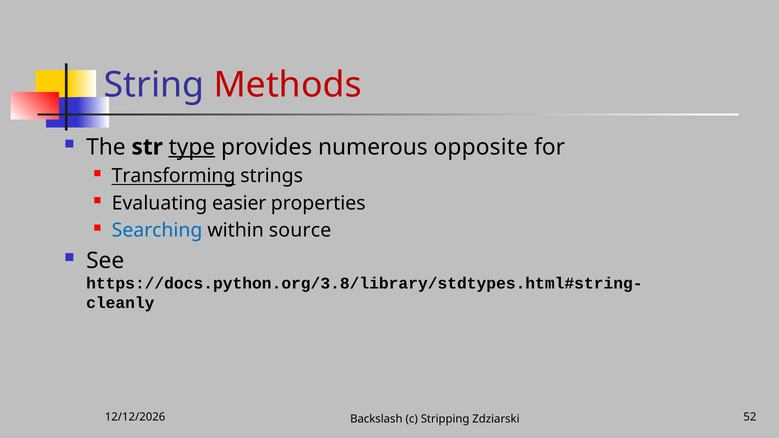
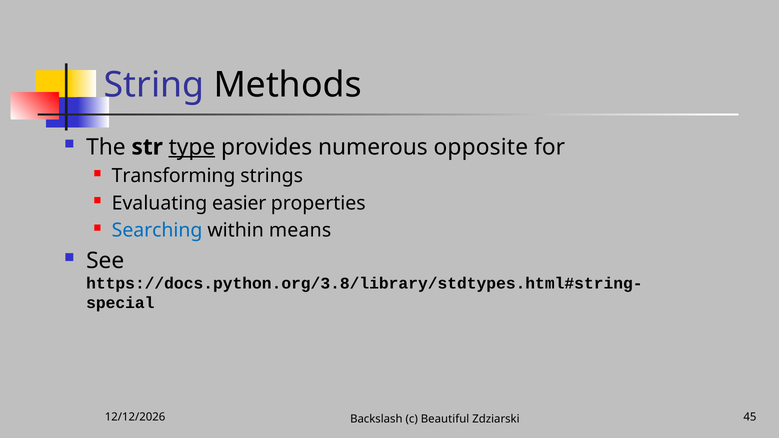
Methods colour: red -> black
Transforming underline: present -> none
source: source -> means
cleanly: cleanly -> special
Stripping: Stripping -> Beautiful
52: 52 -> 45
